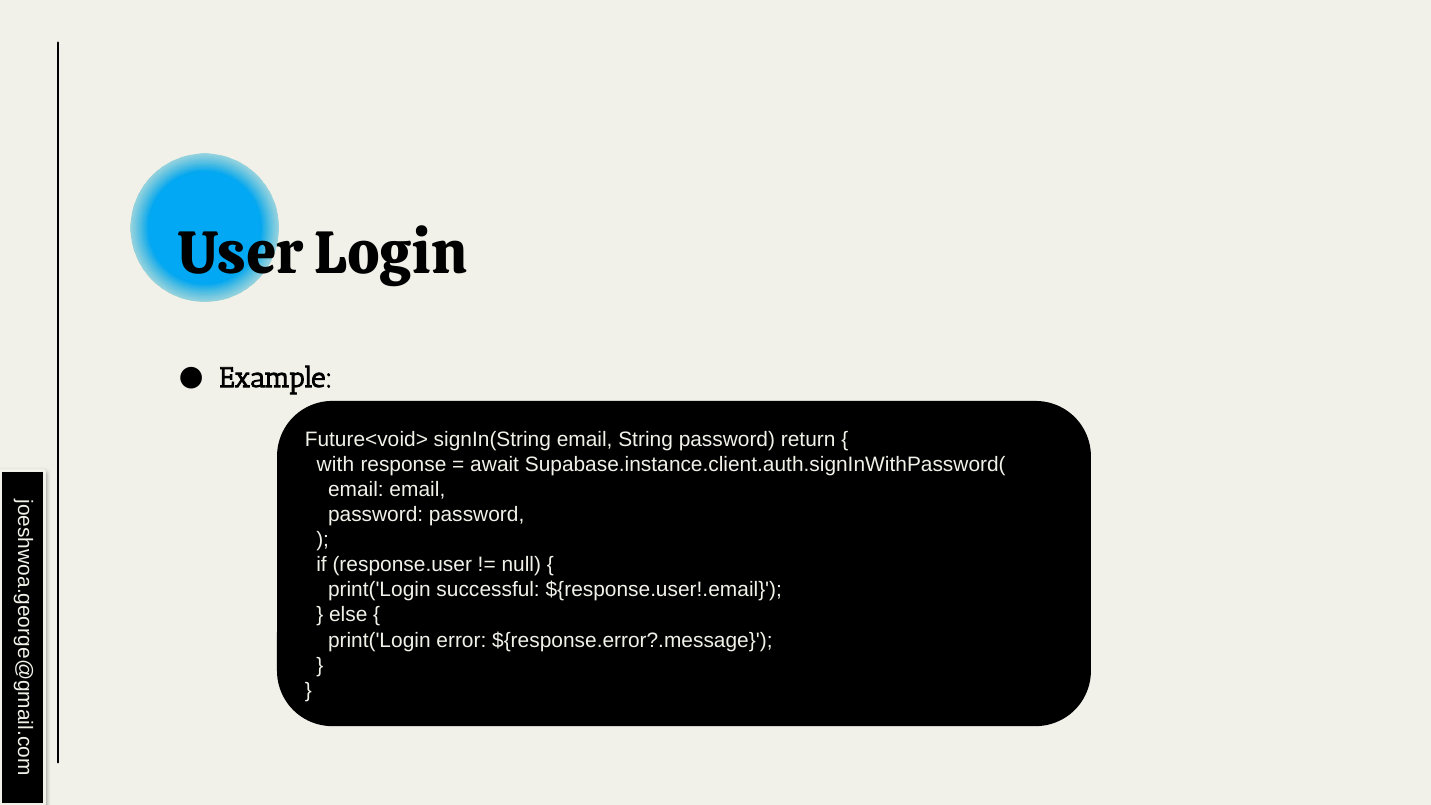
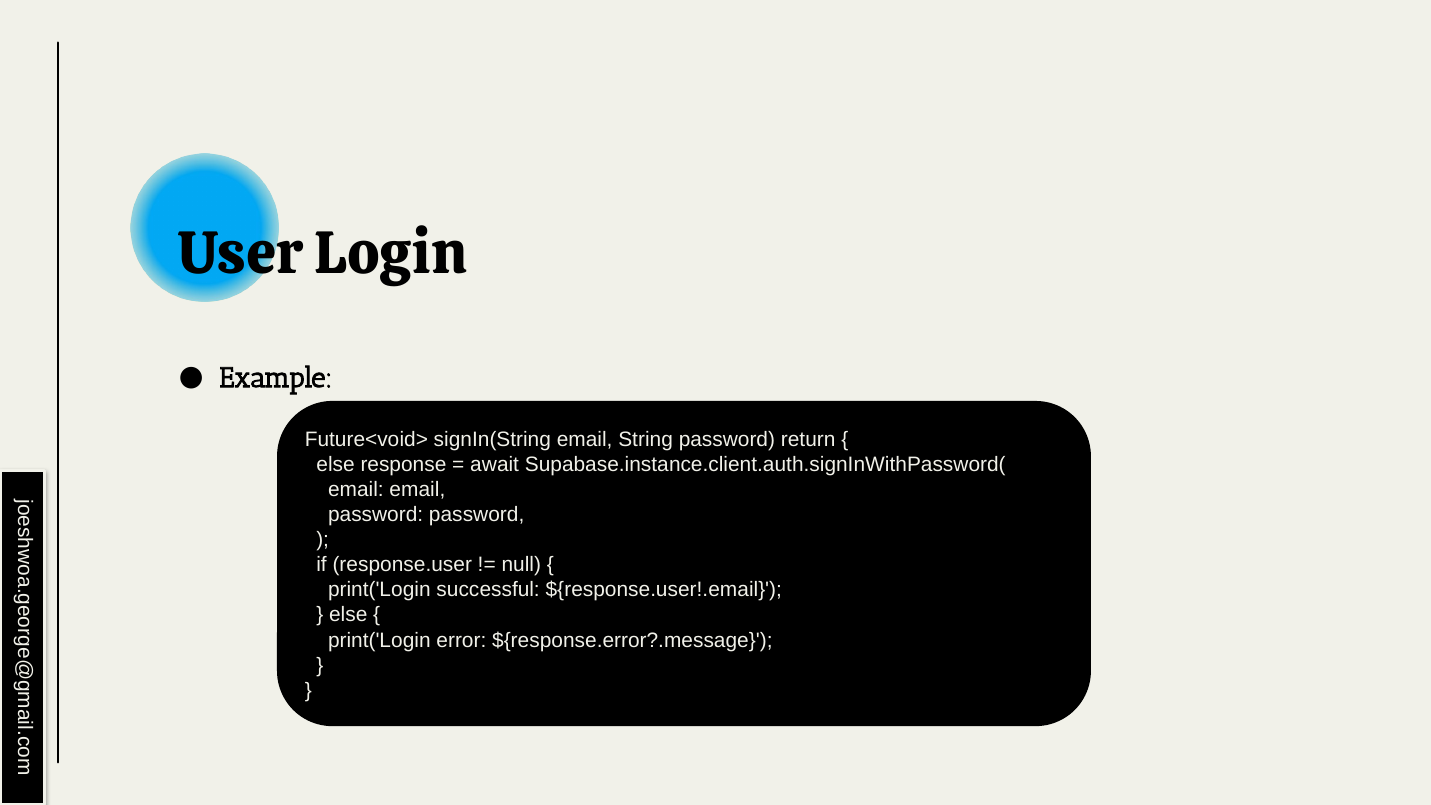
with at (335, 465): with -> else
